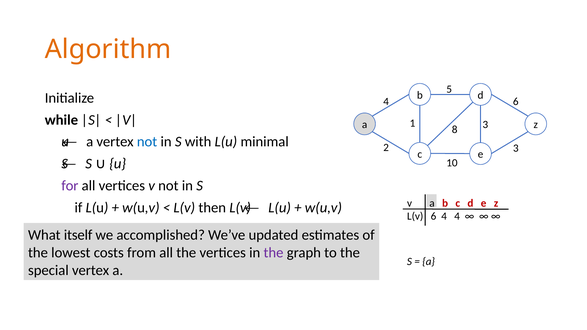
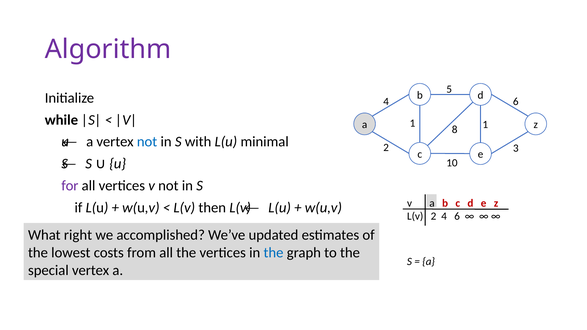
Algorithm colour: orange -> purple
8 3: 3 -> 1
L(v 6: 6 -> 2
4 4: 4 -> 6
itself: itself -> right
the at (274, 253) colour: purple -> blue
